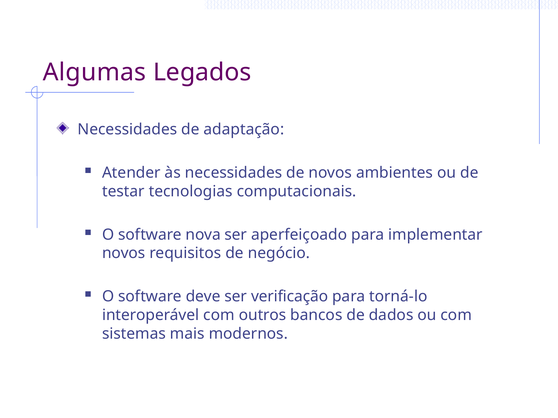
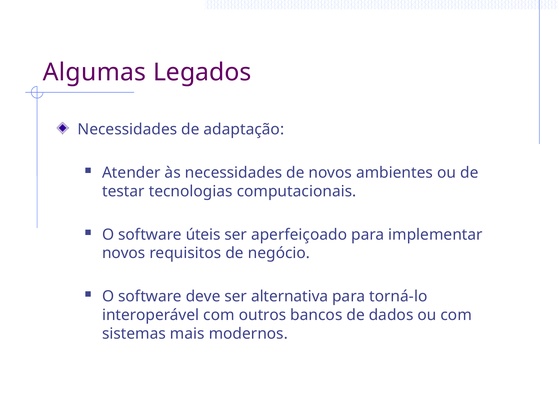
nova: nova -> úteis
verificação: verificação -> alternativa
